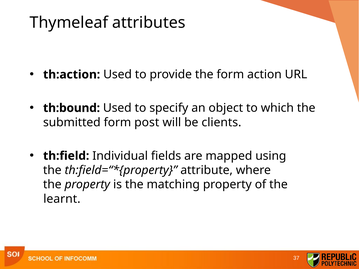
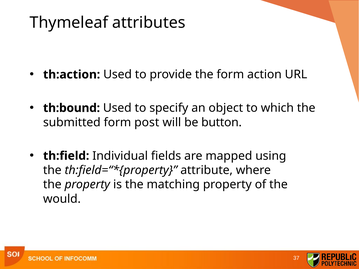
clients: clients -> button
learnt: learnt -> would
